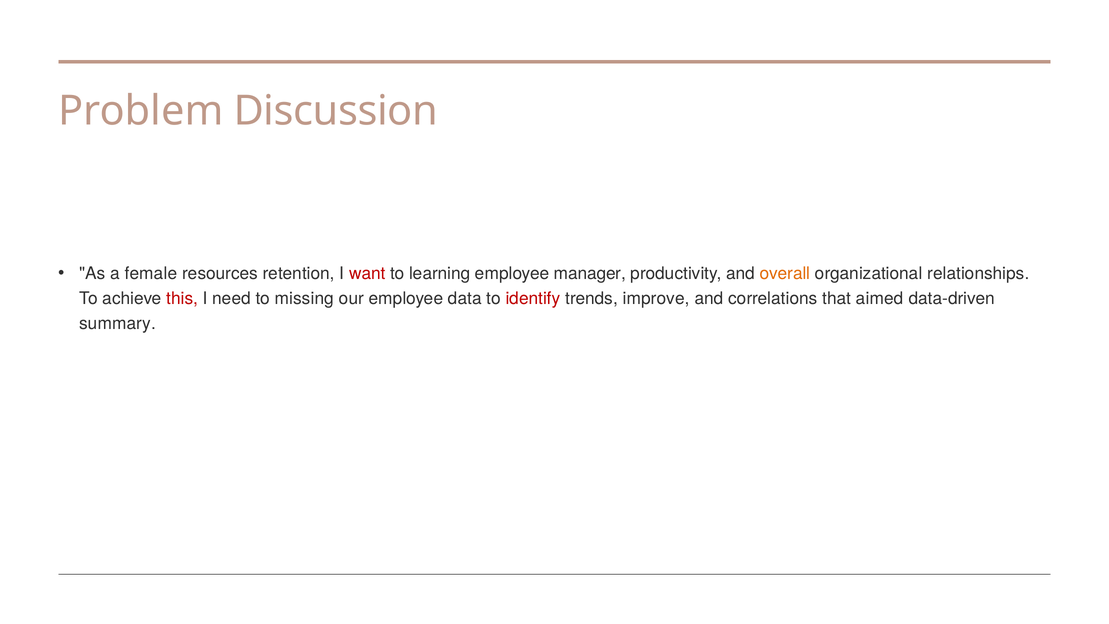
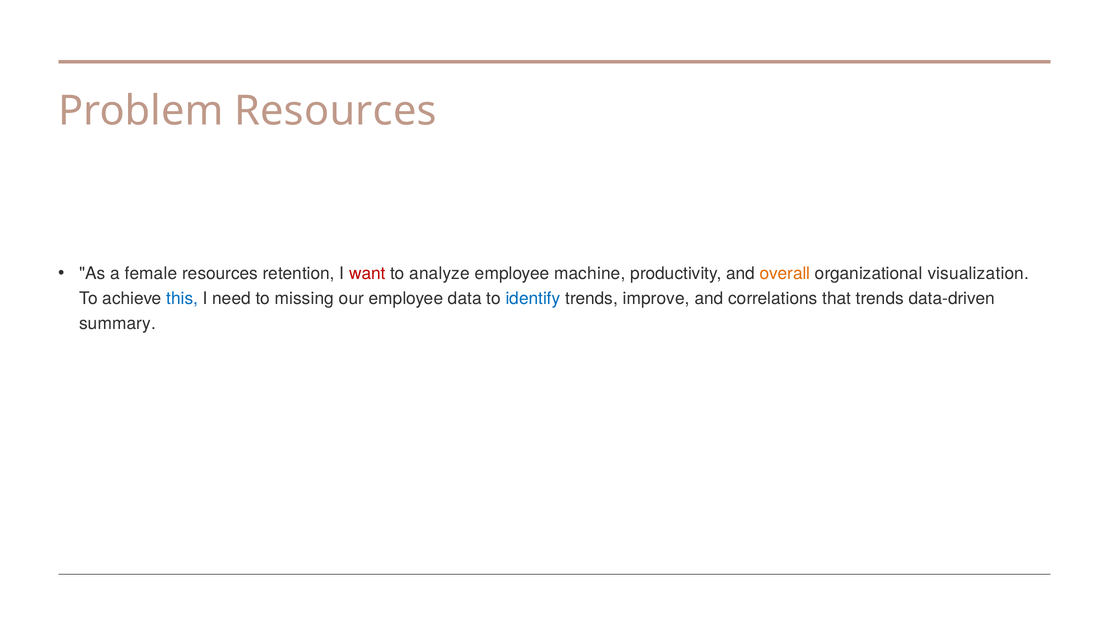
Problem Discussion: Discussion -> Resources
learning: learning -> analyze
manager: manager -> machine
relationships: relationships -> visualization
this colour: red -> blue
identify colour: red -> blue
that aimed: aimed -> trends
